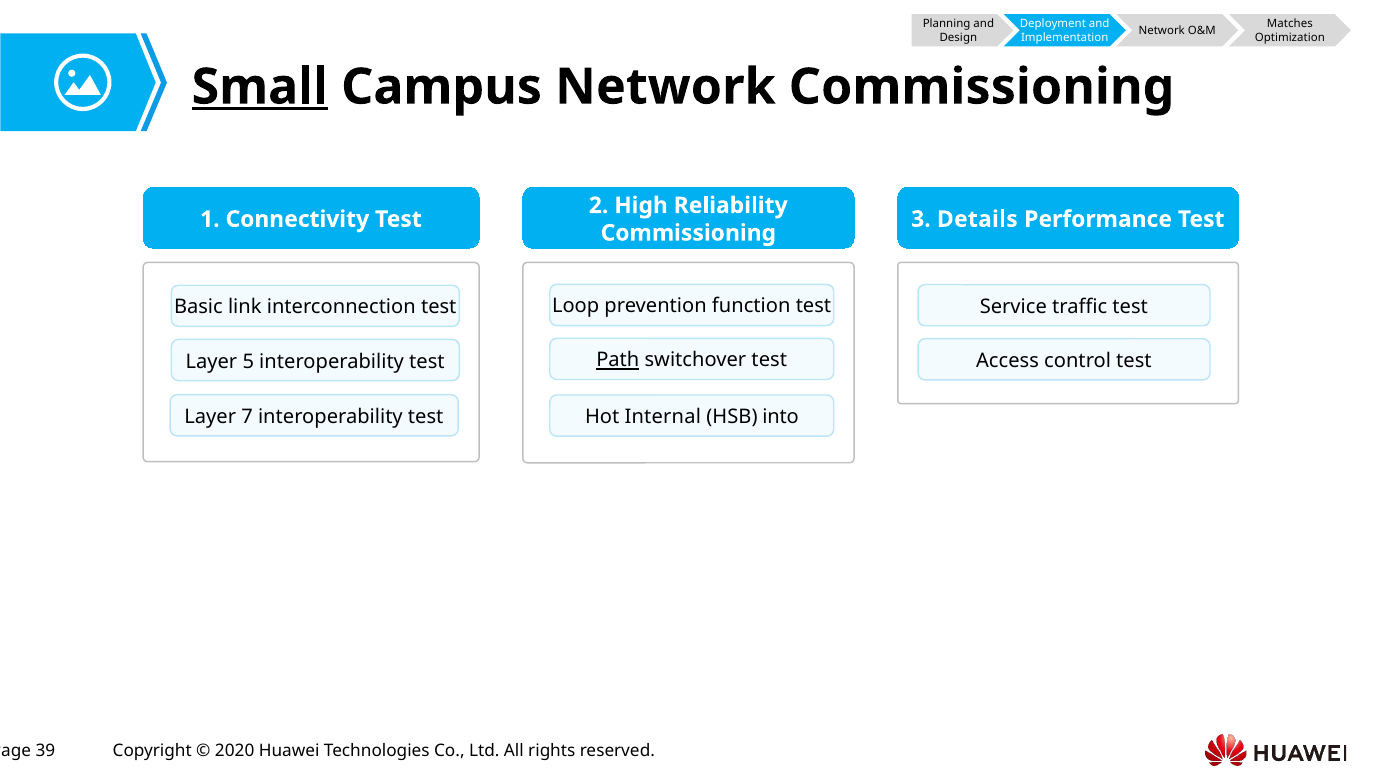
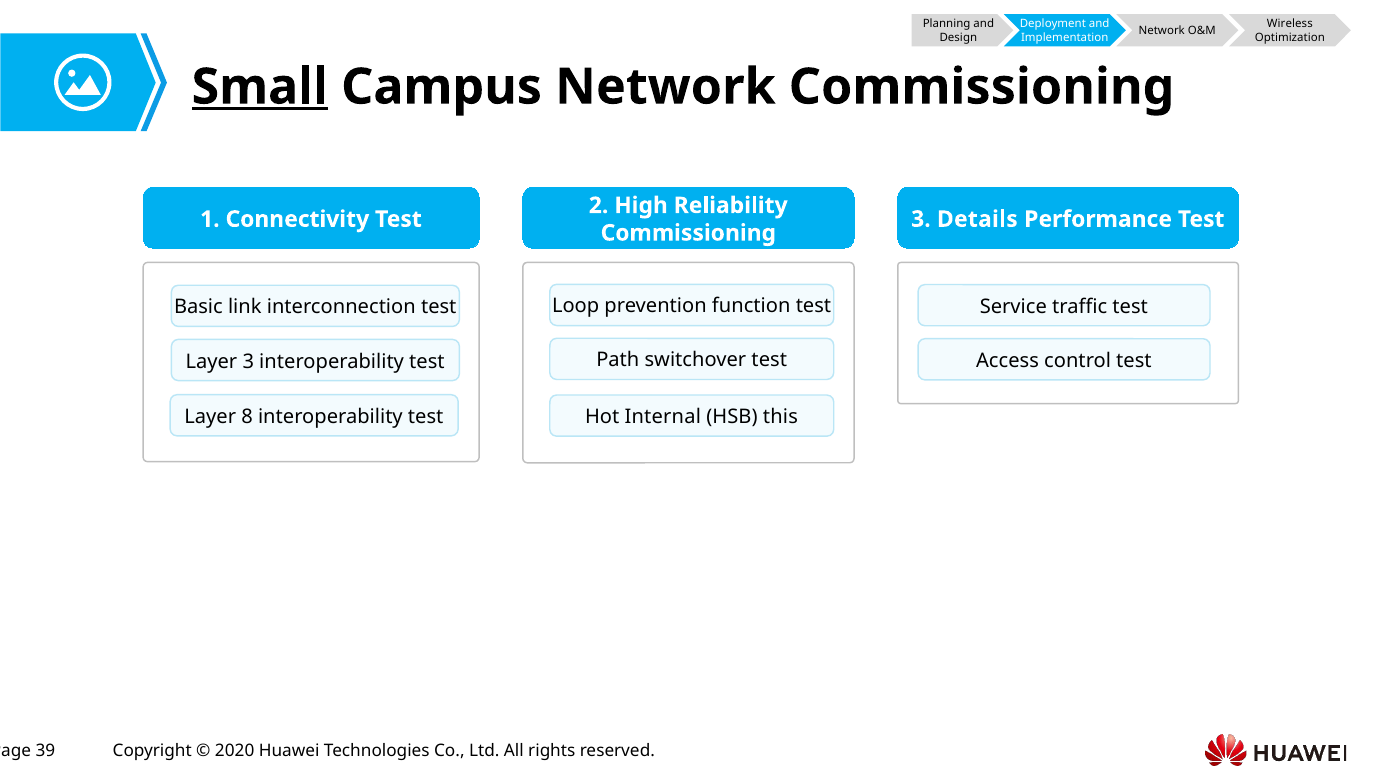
Matches: Matches -> Wireless
Path underline: present -> none
Layer 5: 5 -> 3
7: 7 -> 8
into: into -> this
